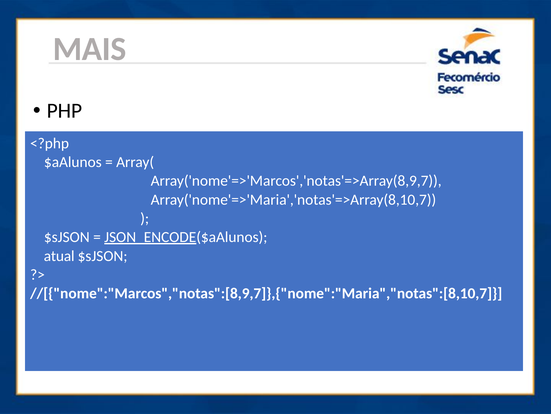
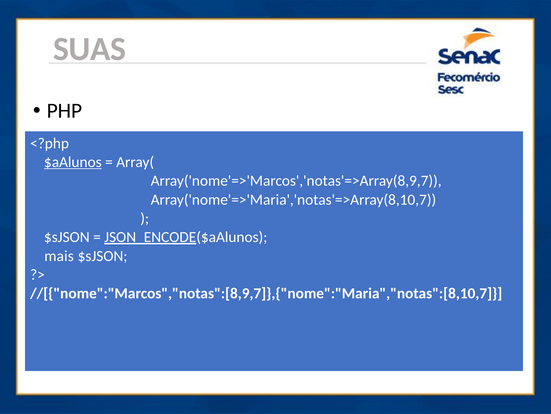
MAIS: MAIS -> SUAS
$aAlunos underline: none -> present
atual: atual -> mais
